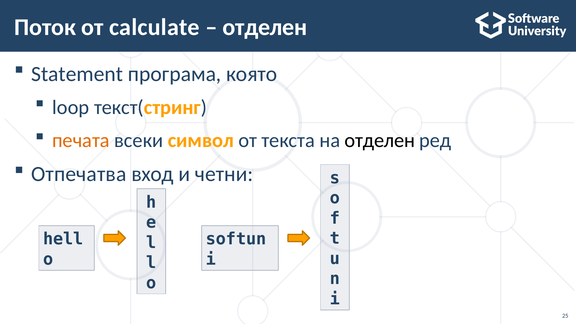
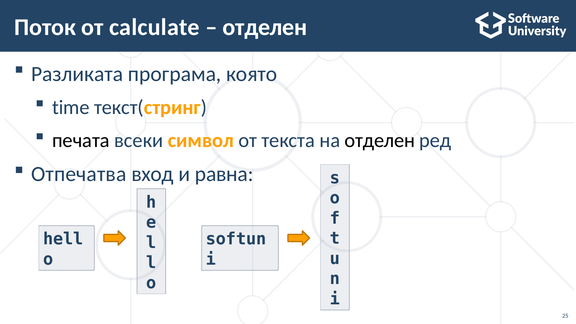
Statement: Statement -> Разликата
loop: loop -> time
печата colour: orange -> black
четни: четни -> равна
